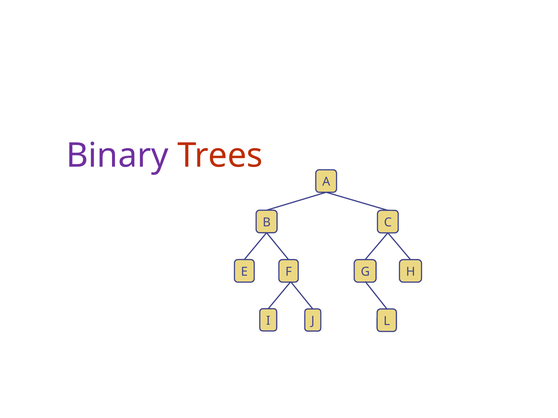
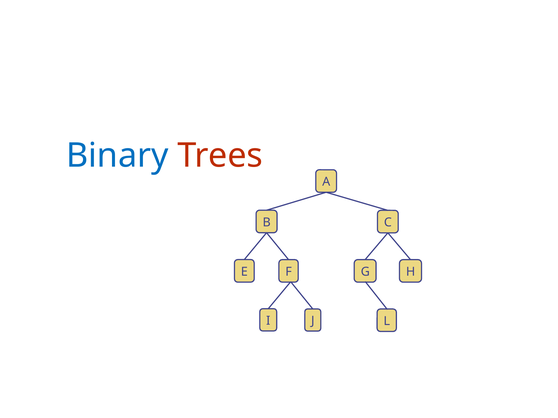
Binary colour: purple -> blue
